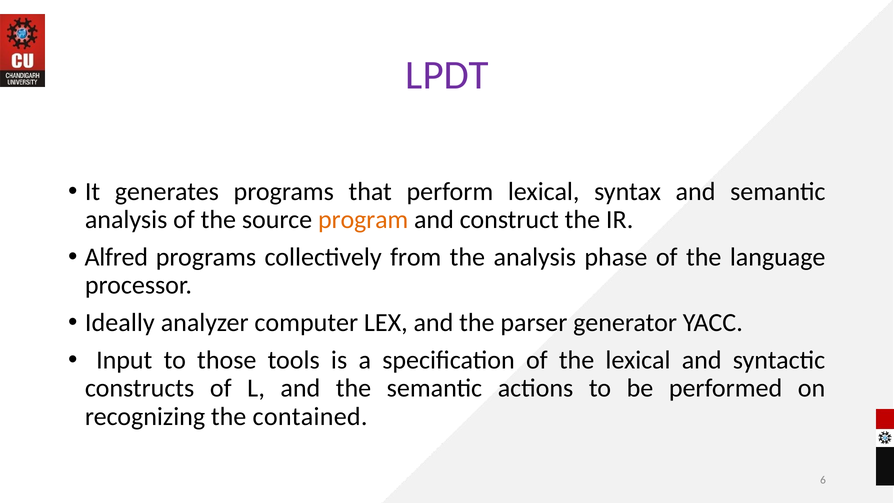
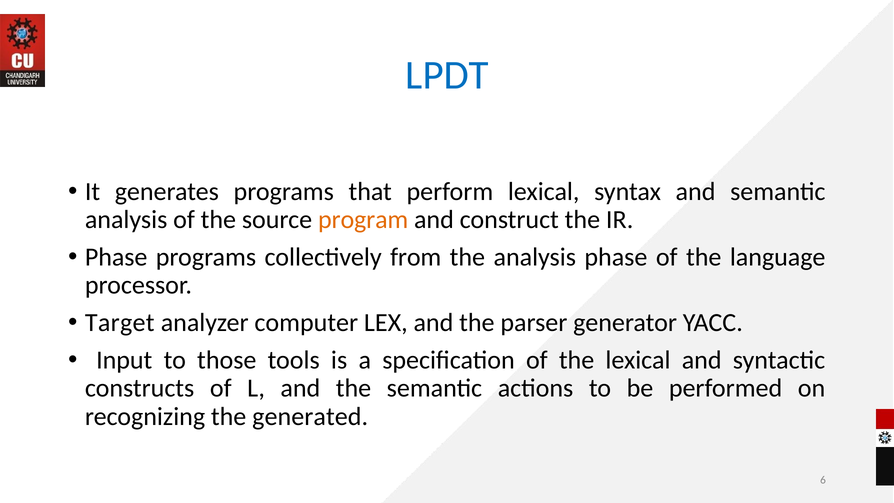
LPDT colour: purple -> blue
Alfred at (116, 257): Alfred -> Phase
Ideally: Ideally -> Target
contained: contained -> generated
